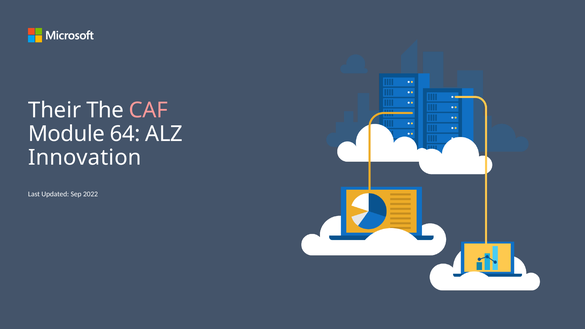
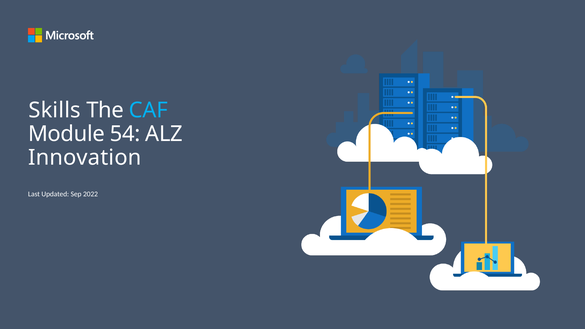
Their: Their -> Skills
CAF colour: pink -> light blue
64: 64 -> 54
